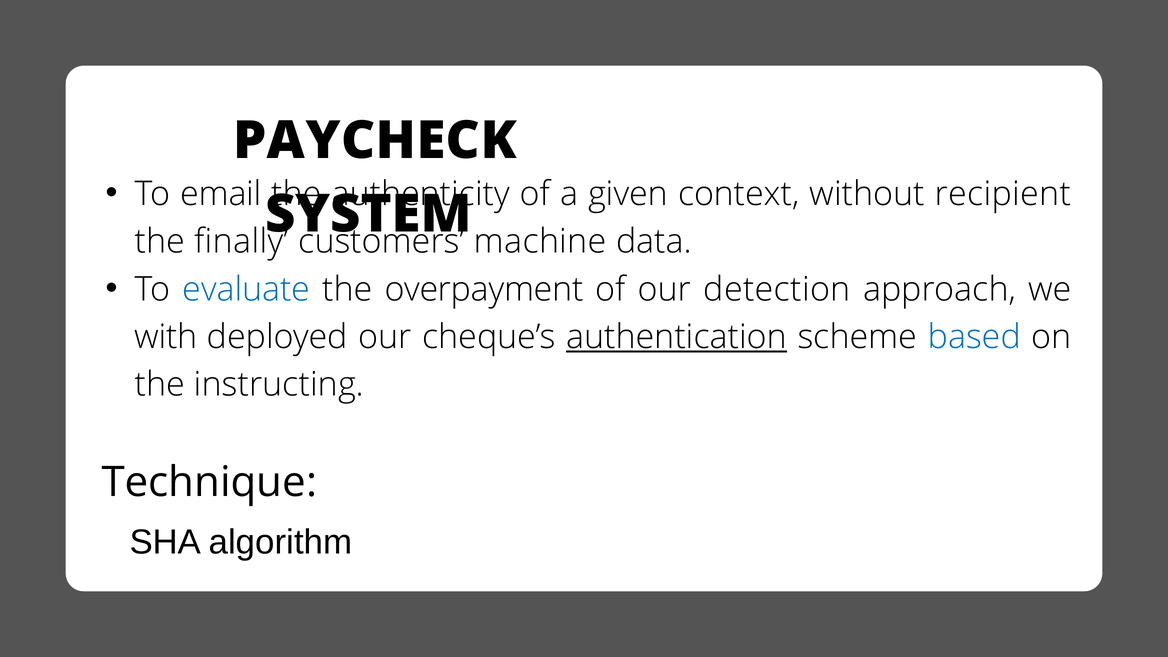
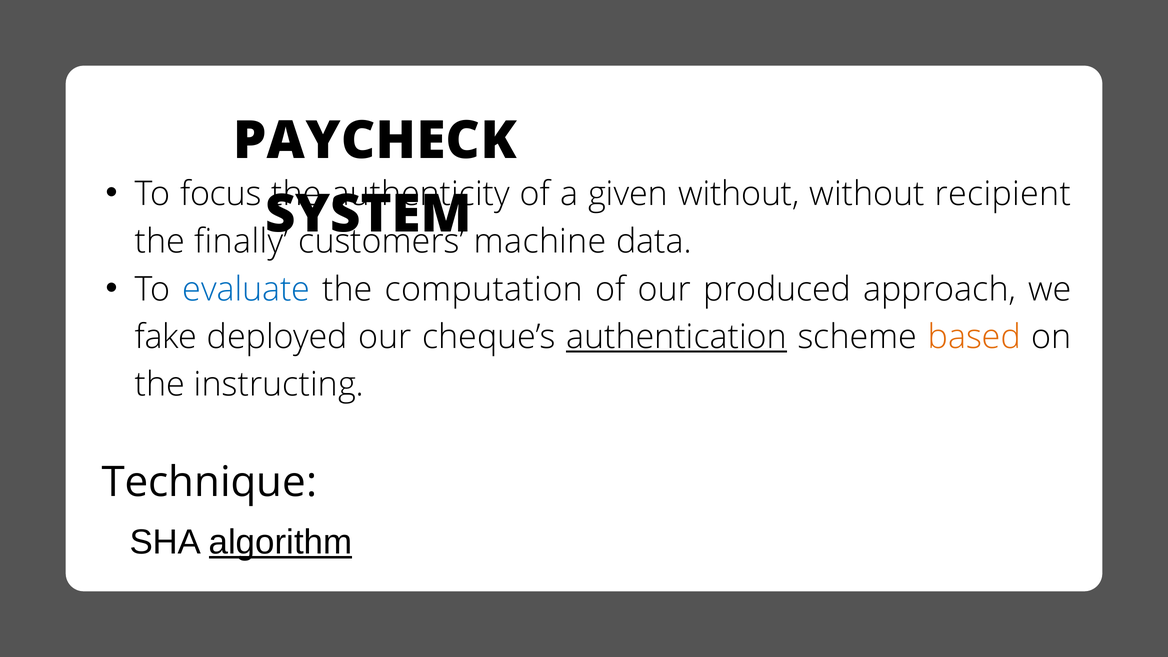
email: email -> focus
given context: context -> without
overpayment: overpayment -> computation
detection: detection -> produced
with: with -> fake
based colour: blue -> orange
algorithm underline: none -> present
